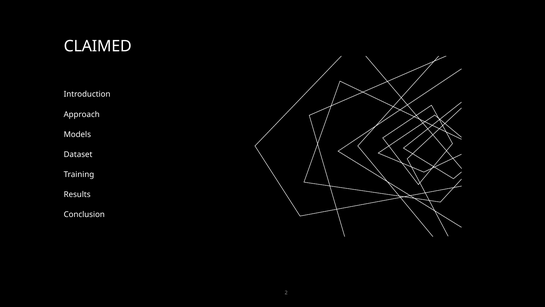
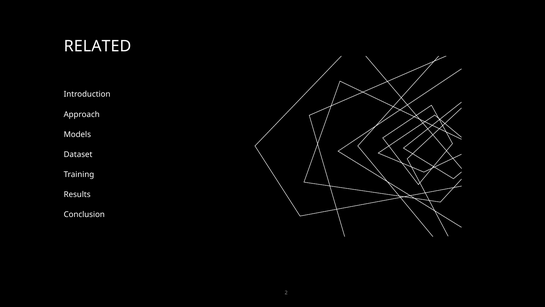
CLAIMED: CLAIMED -> RELATED
